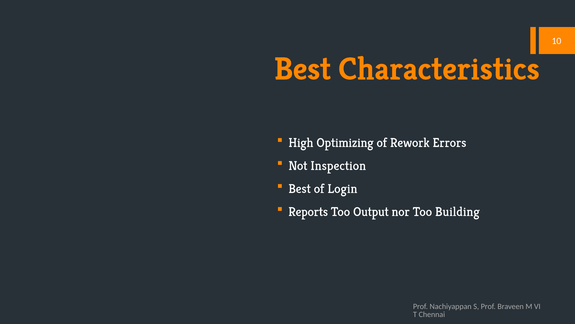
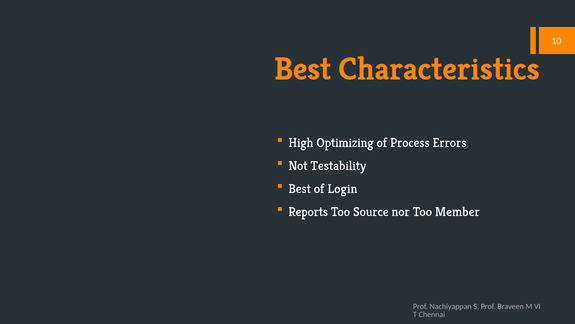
Rework: Rework -> Process
Inspection: Inspection -> Testability
Output: Output -> Source
Building: Building -> Member
